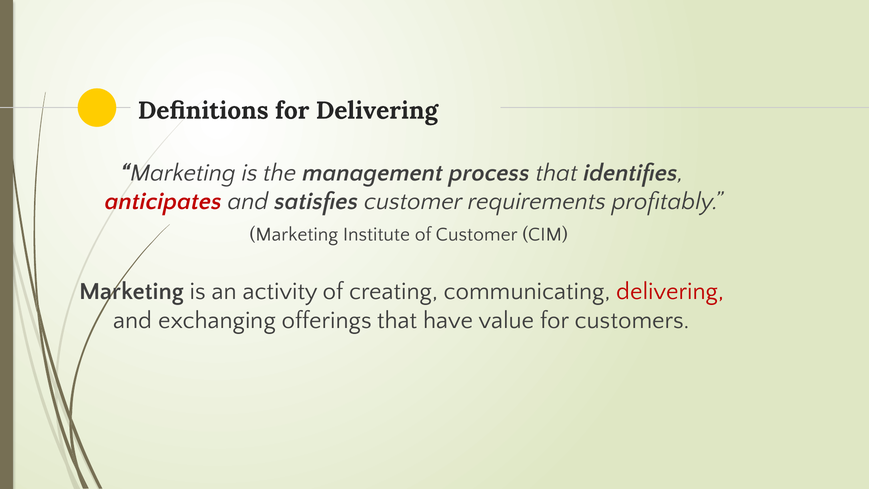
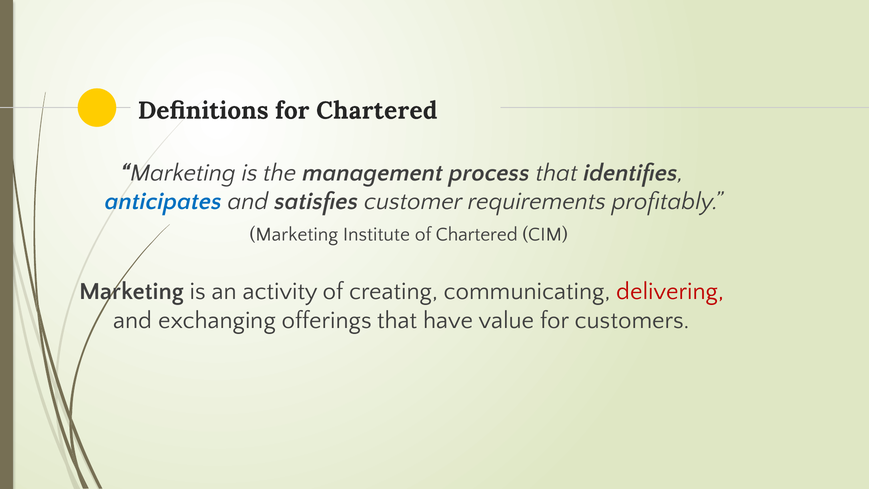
for Delivering: Delivering -> Chartered
anticipates colour: red -> blue
of Customer: Customer -> Chartered
